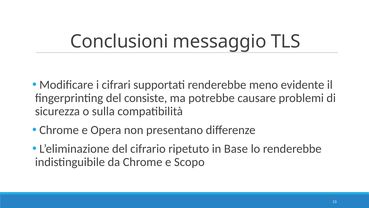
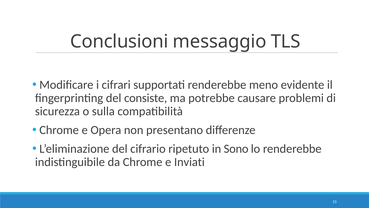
Base: Base -> Sono
Scopo: Scopo -> Inviati
